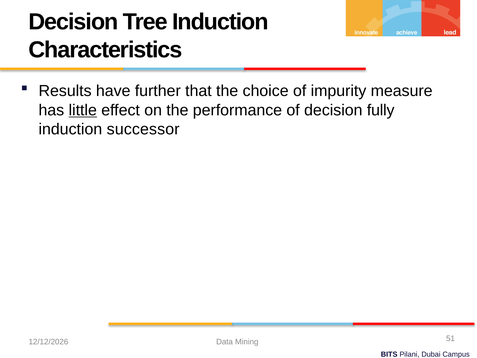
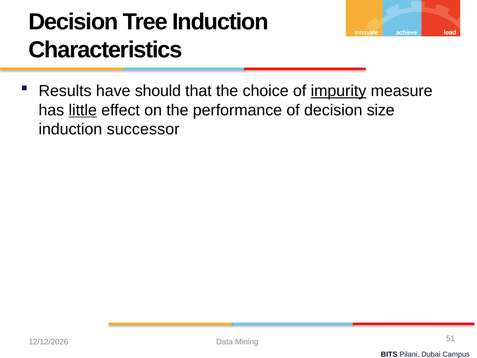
further: further -> should
impurity underline: none -> present
fully: fully -> size
